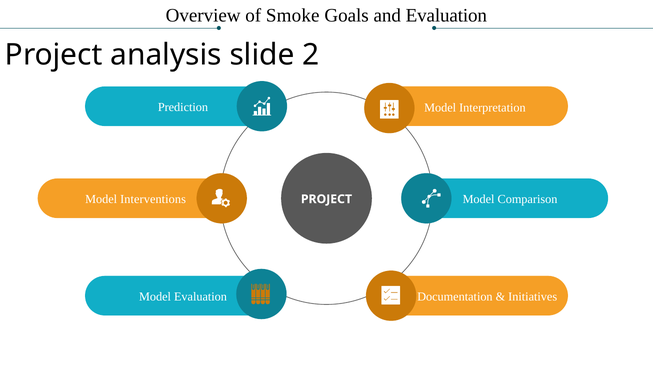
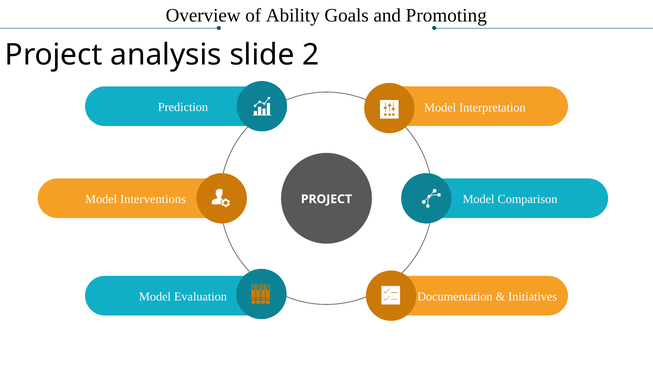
Smoke: Smoke -> Ability
and Evaluation: Evaluation -> Promoting
